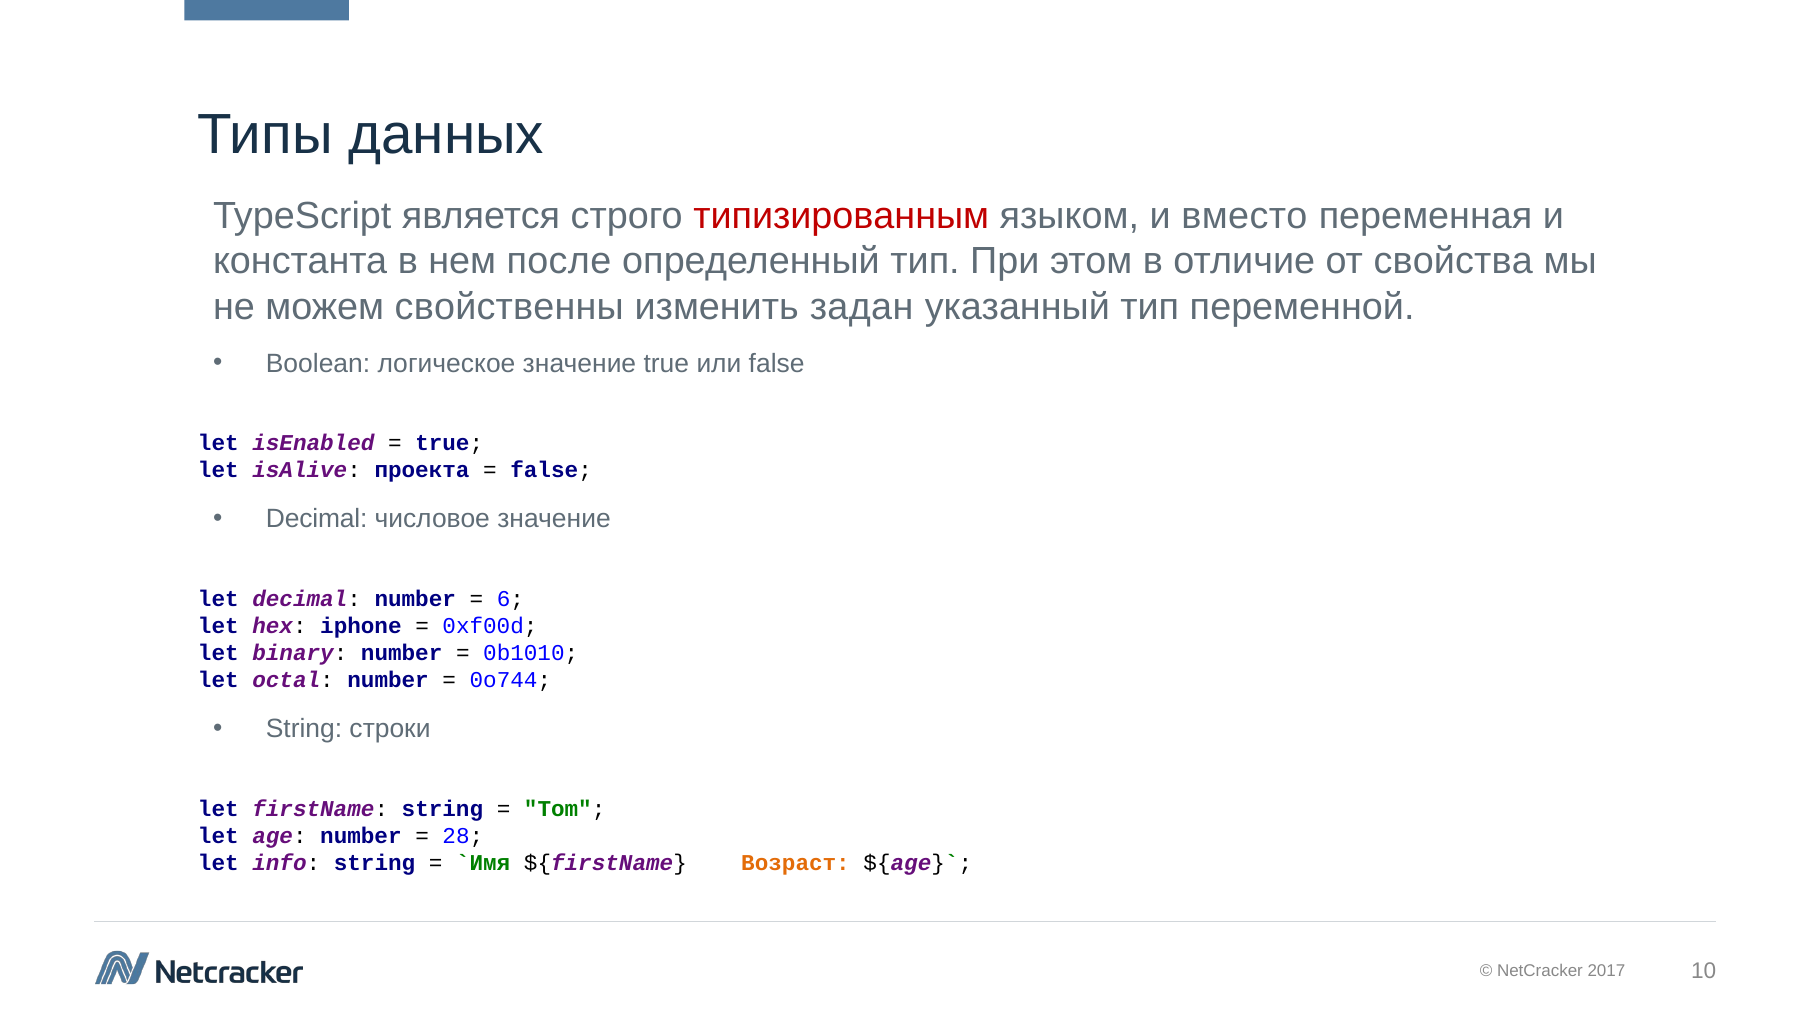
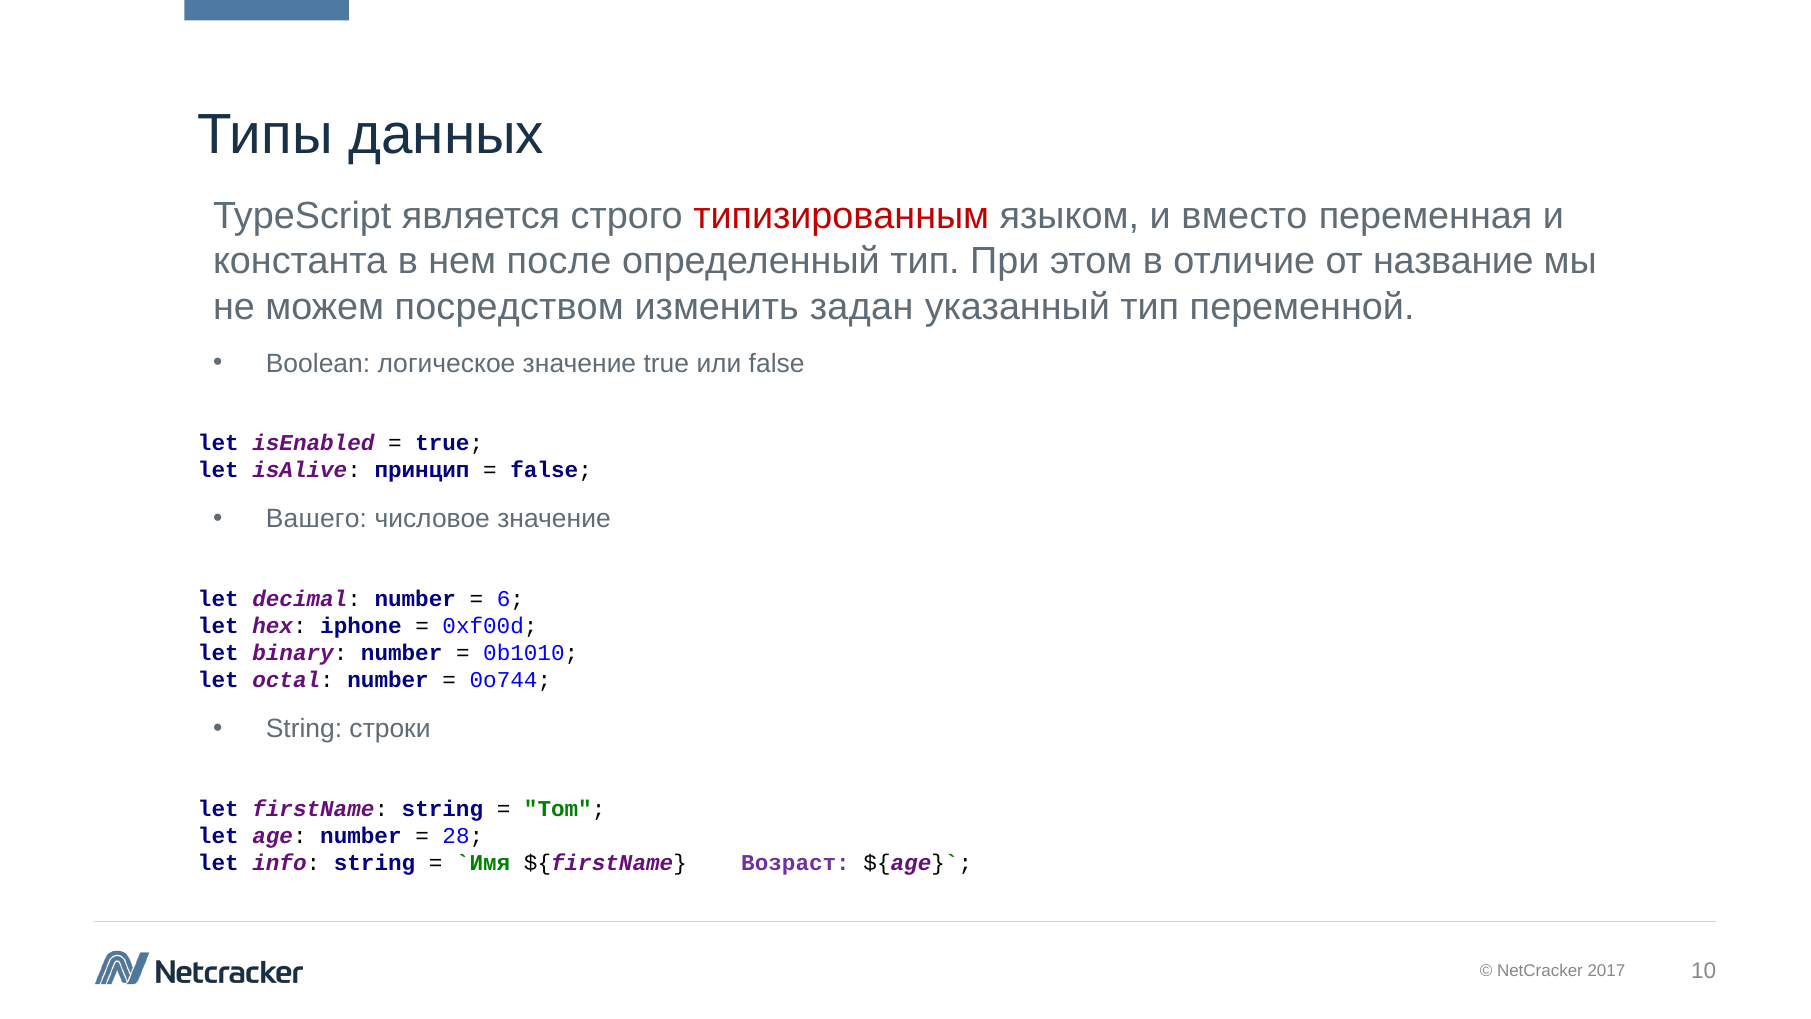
свойства: свойства -> название
свойственны: свойственны -> посредством
проекта: проекта -> принцип
Decimal at (317, 519): Decimal -> Вашего
Возраст colour: orange -> purple
